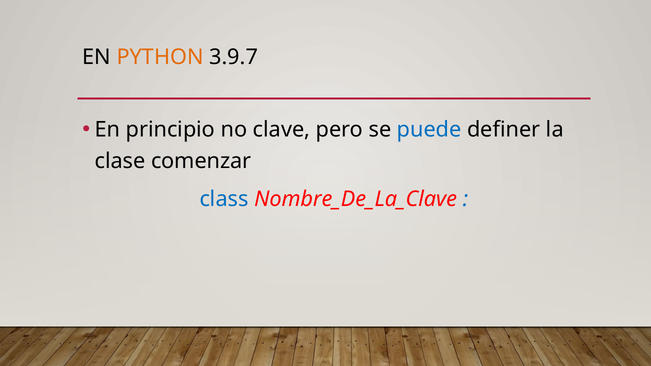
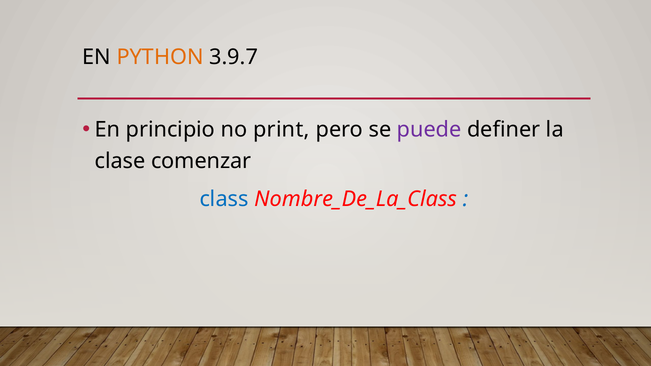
clave: clave -> print
puede colour: blue -> purple
Nombre_De_La_Clave: Nombre_De_La_Clave -> Nombre_De_La_Class
